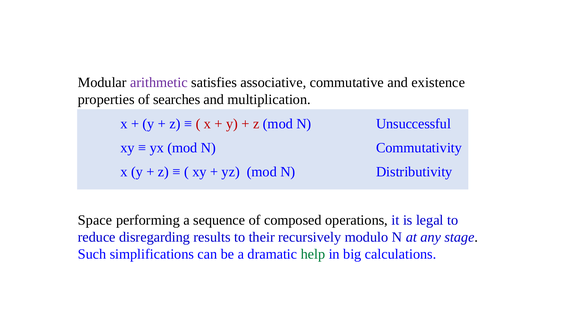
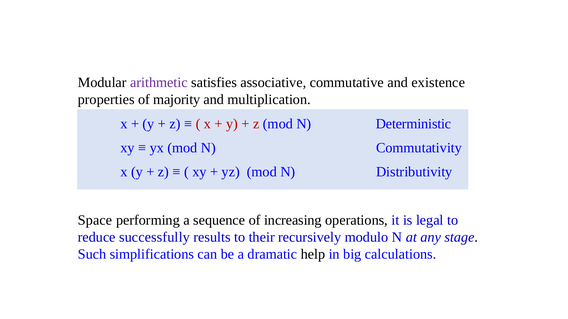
searches: searches -> majority
Unsuccessful: Unsuccessful -> Deterministic
composed: composed -> increasing
disregarding: disregarding -> successfully
help colour: green -> black
